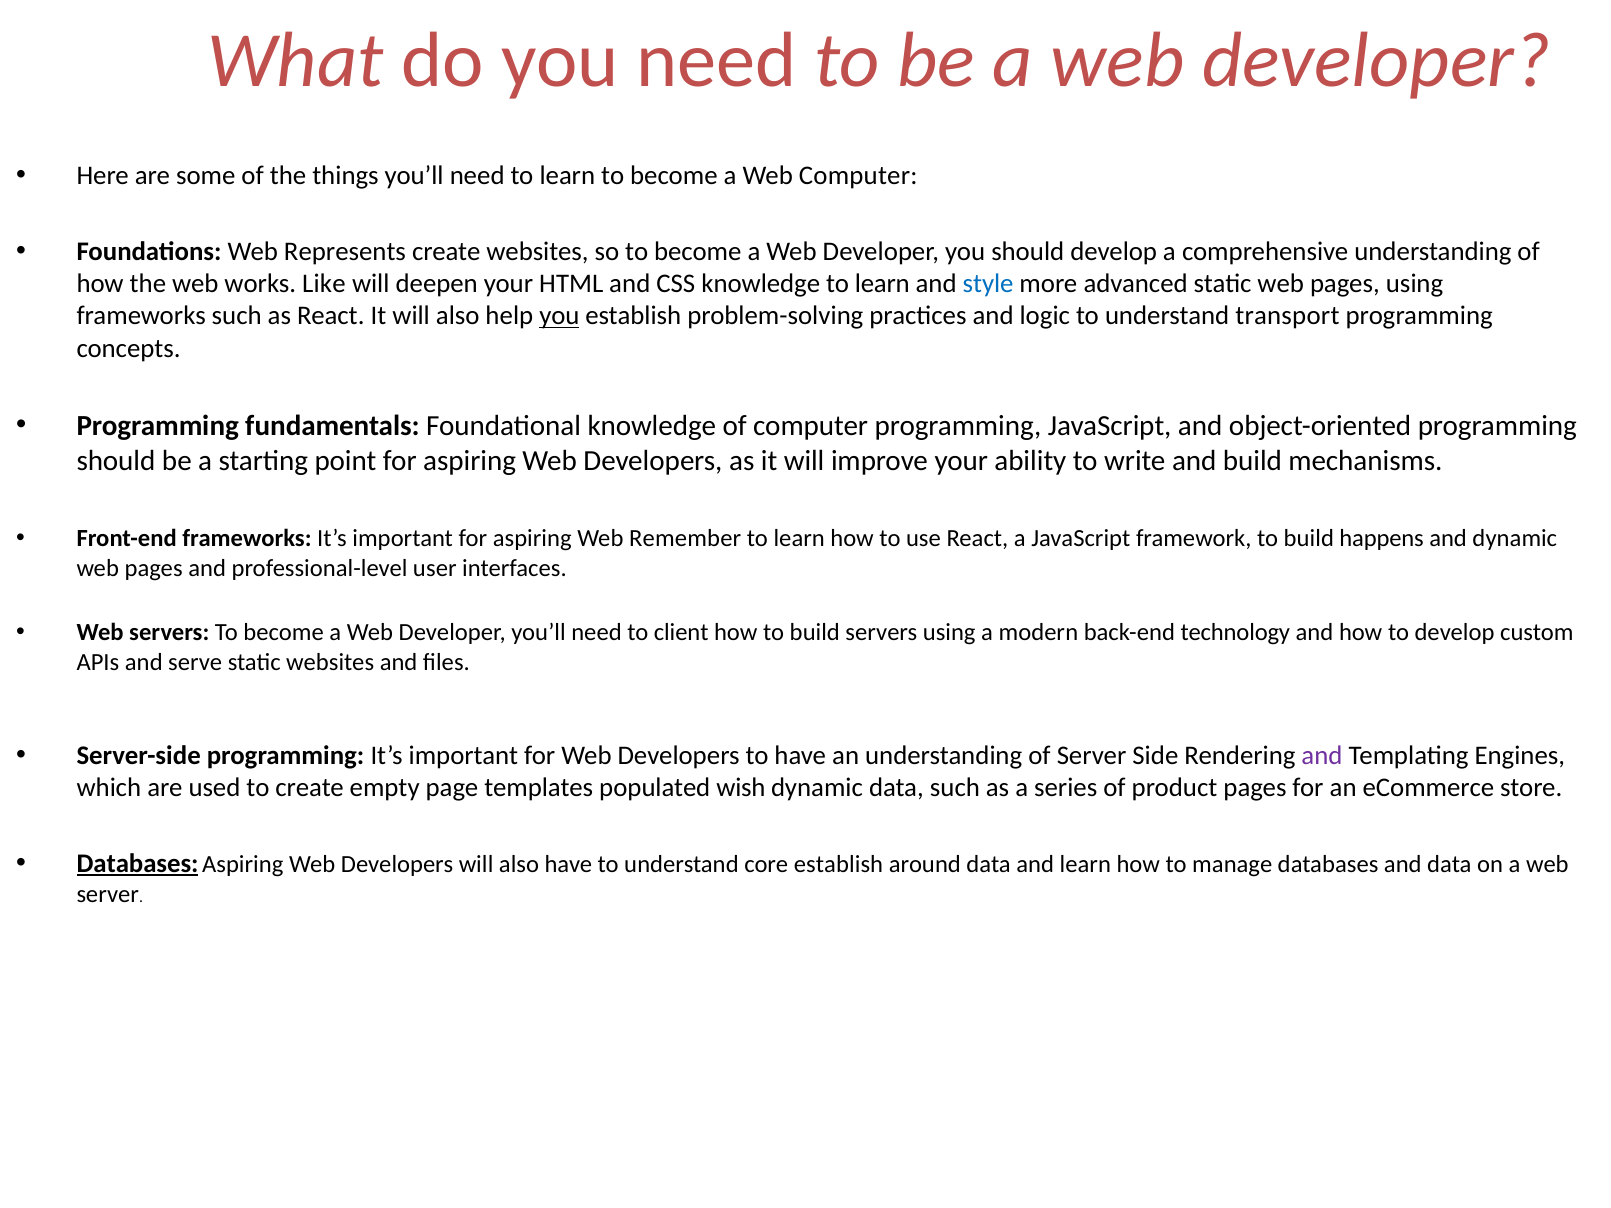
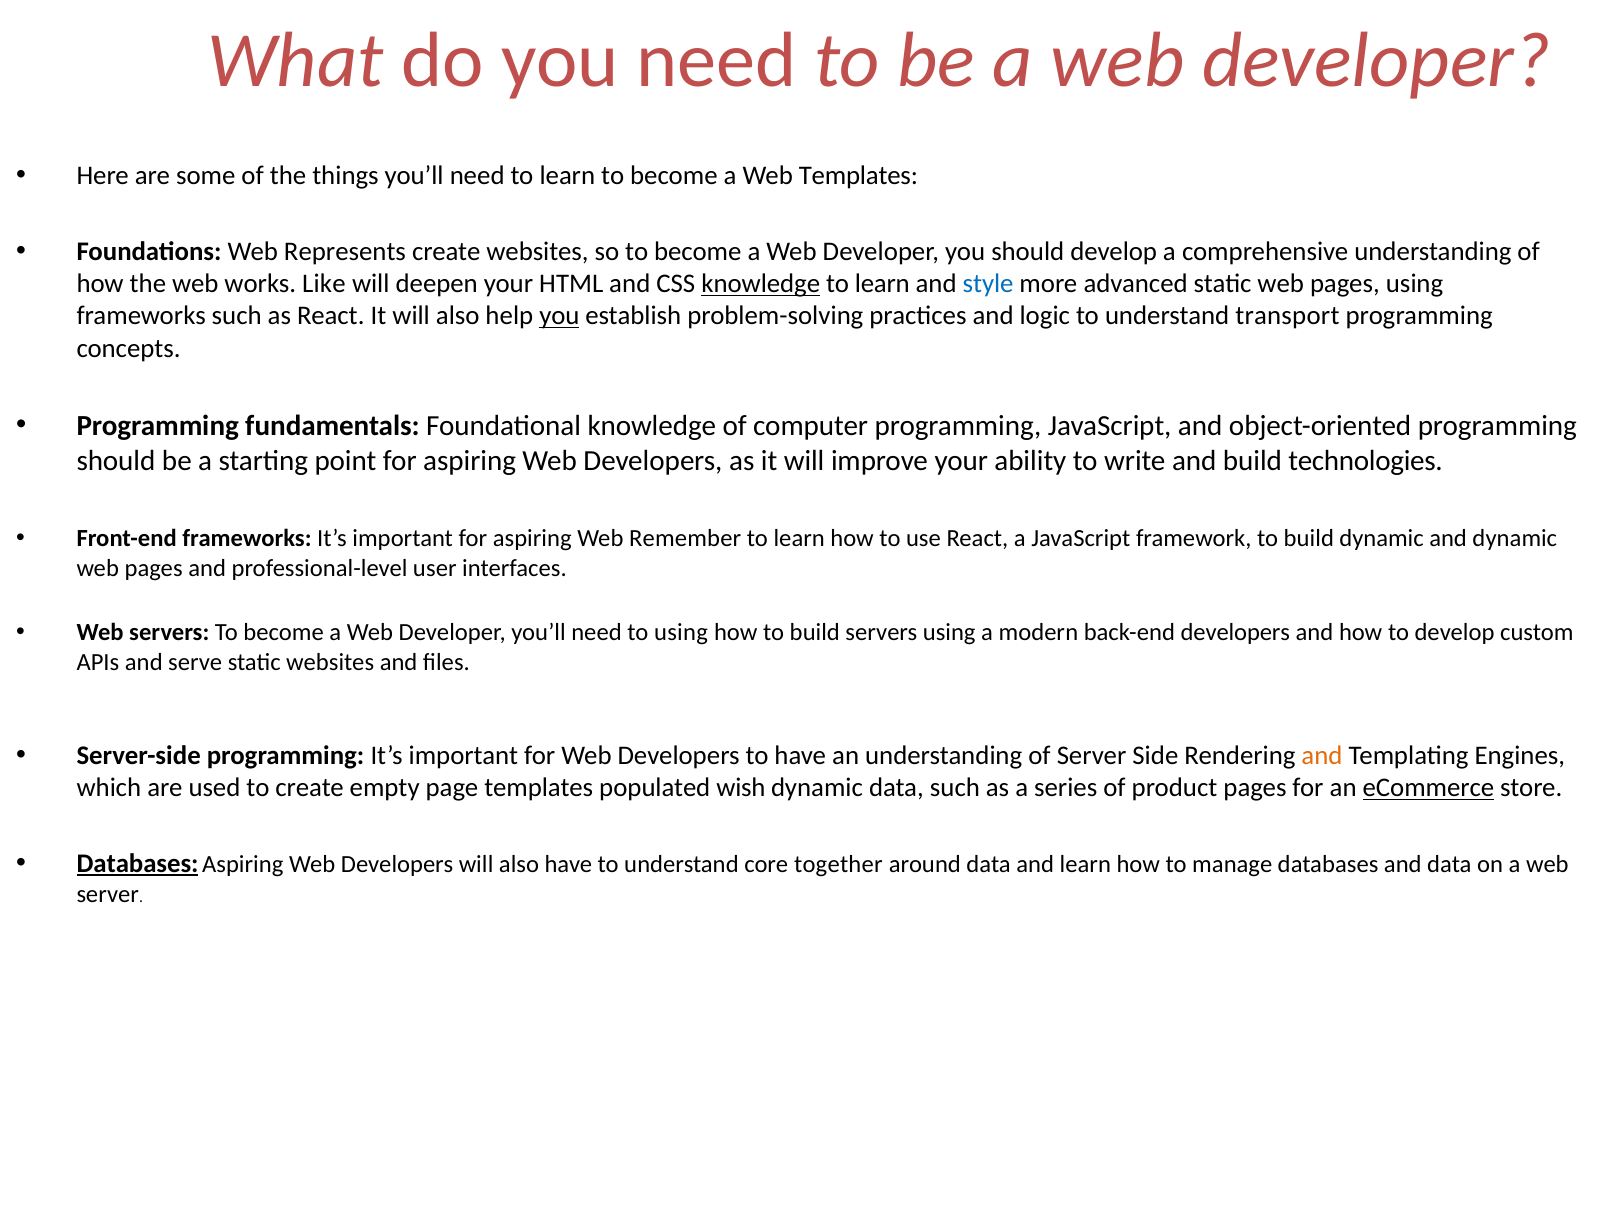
Web Computer: Computer -> Templates
knowledge at (761, 284) underline: none -> present
mechanisms: mechanisms -> technologies
build happens: happens -> dynamic
to client: client -> using
back-end technology: technology -> developers
and at (1322, 756) colour: purple -> orange
eCommerce underline: none -> present
core establish: establish -> together
